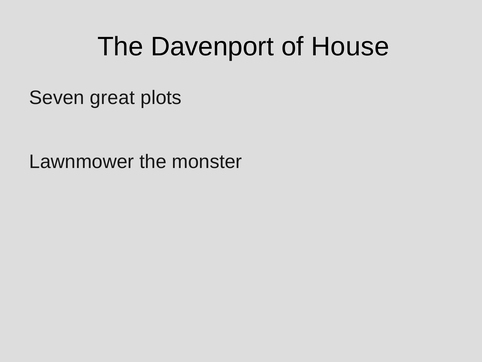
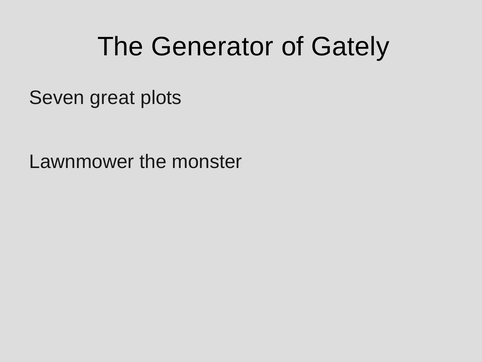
Davenport: Davenport -> Generator
House: House -> Gately
